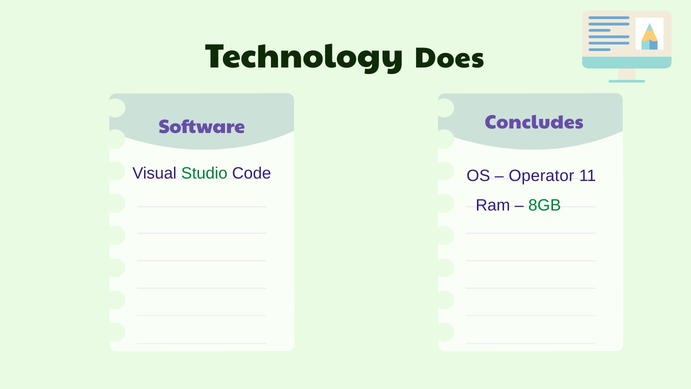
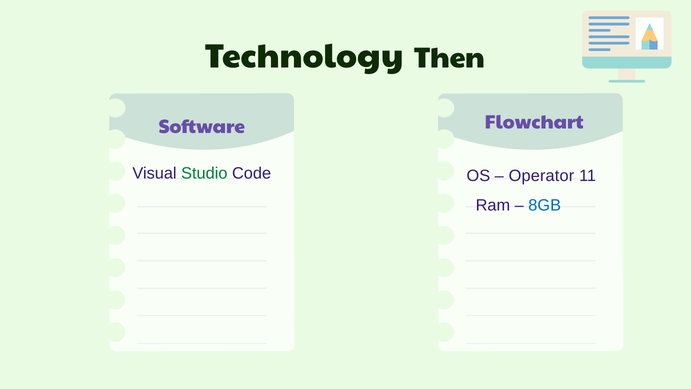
Does: Does -> Then
Concludes: Concludes -> Flowchart
8GB colour: green -> blue
